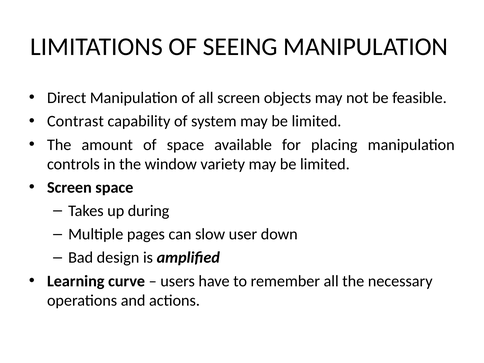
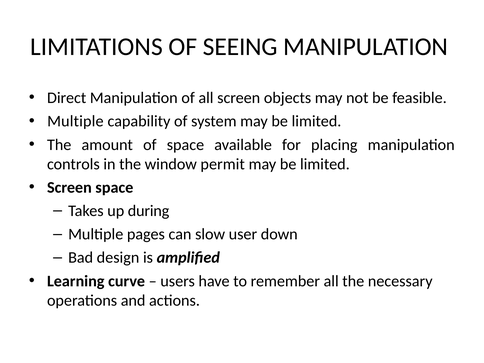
Contrast at (75, 121): Contrast -> Multiple
variety: variety -> permit
